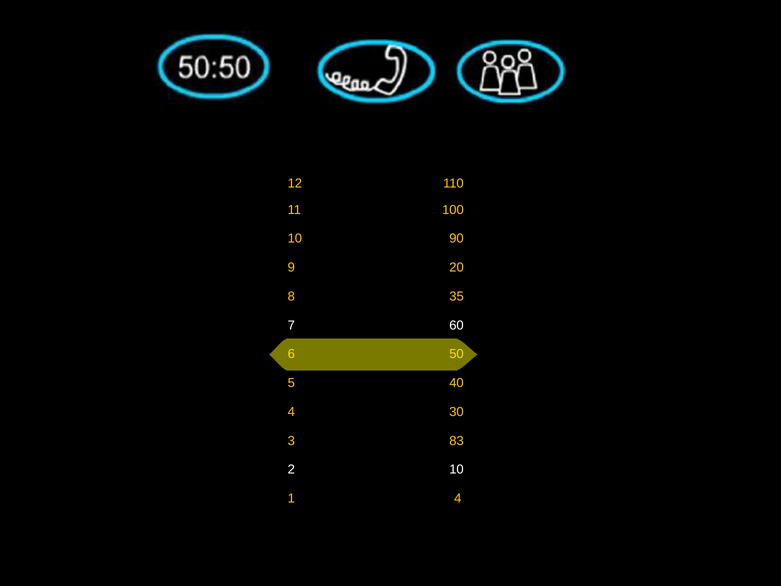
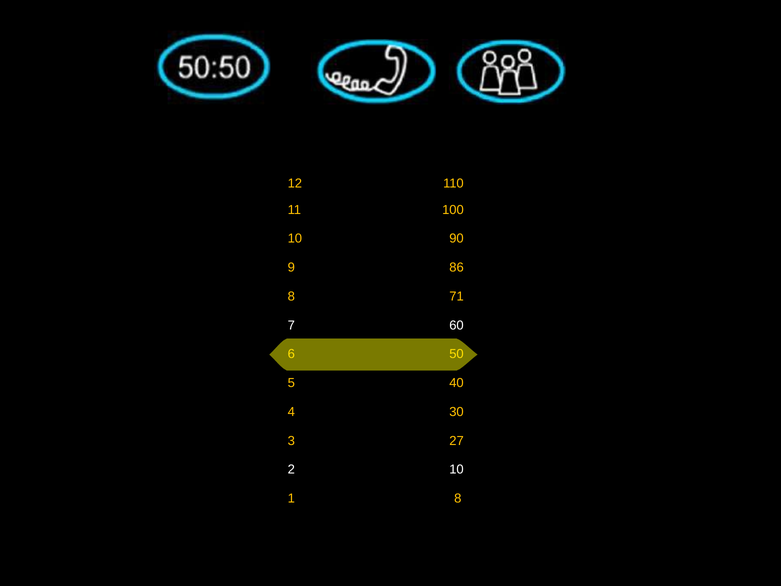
20: 20 -> 86
35: 35 -> 71
83: 83 -> 27
1 4: 4 -> 8
